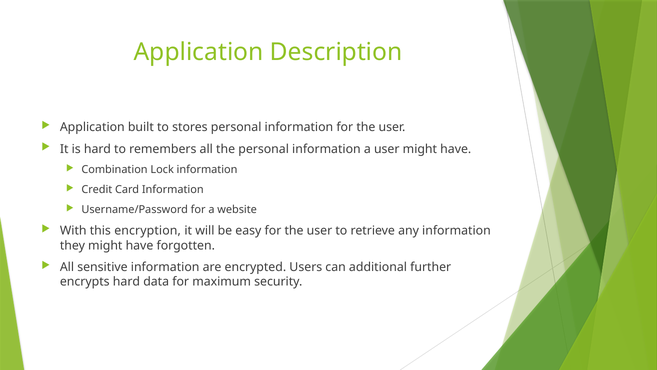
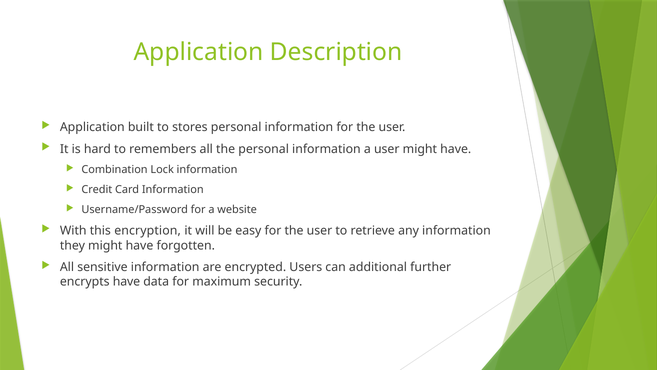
encrypts hard: hard -> have
